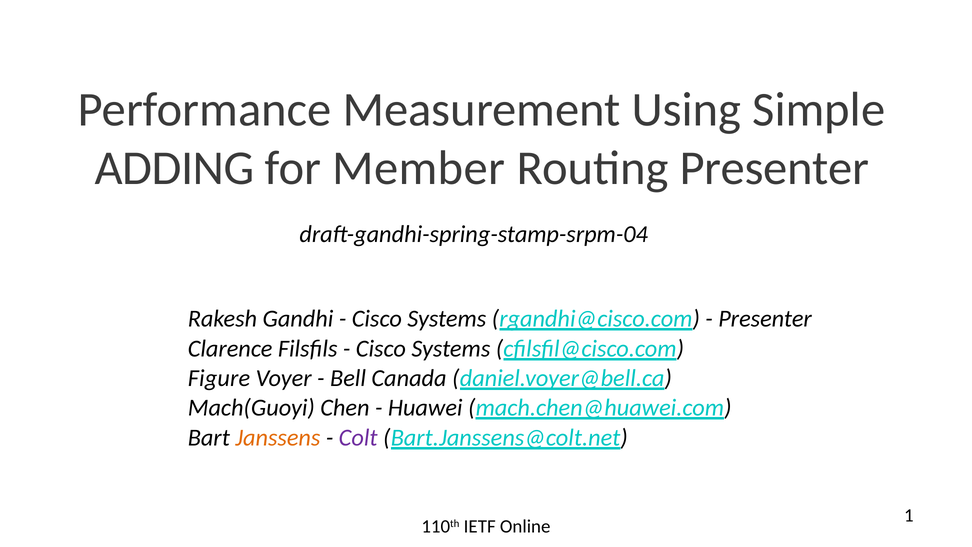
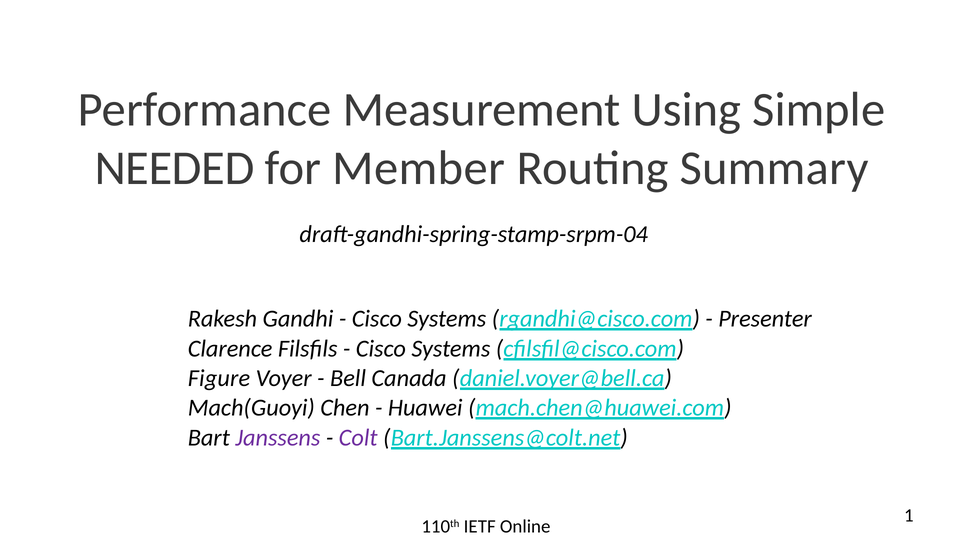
ADDING: ADDING -> NEEDED
Routing Presenter: Presenter -> Summary
Janssens colour: orange -> purple
